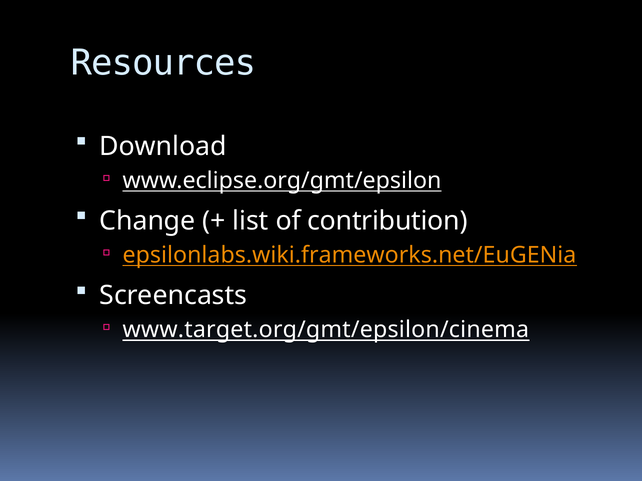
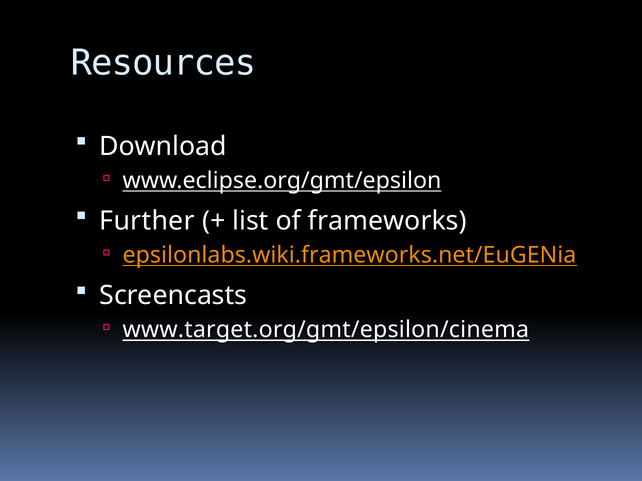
Change: Change -> Further
contribution: contribution -> frameworks
